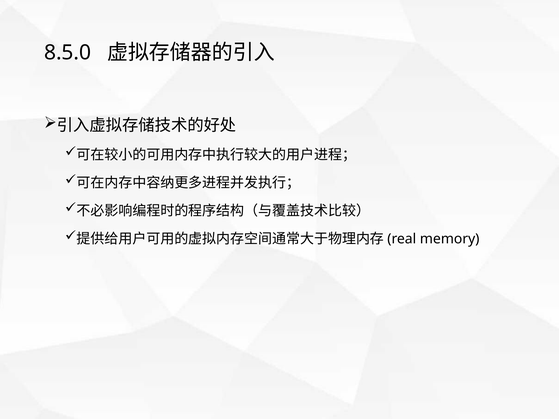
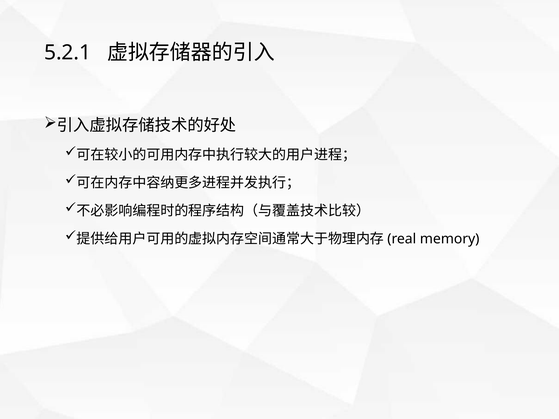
8.5.0: 8.5.0 -> 5.2.1
